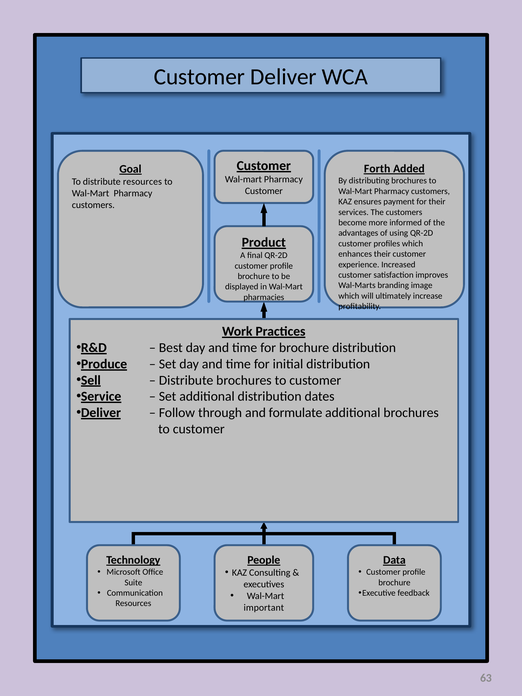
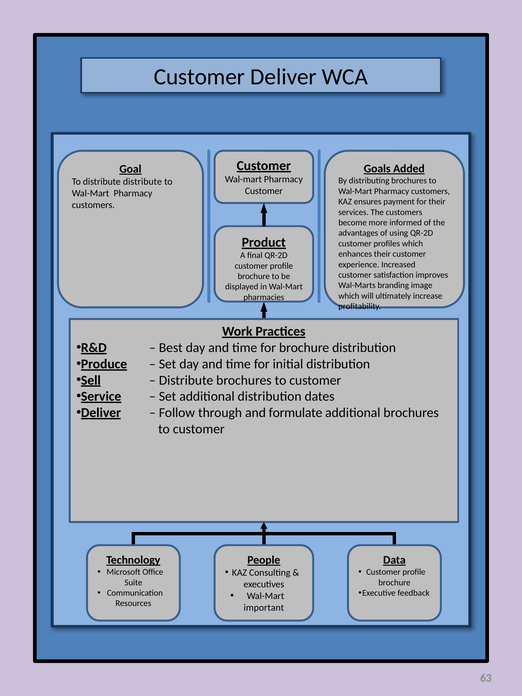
Forth: Forth -> Goals
distribute resources: resources -> distribute
